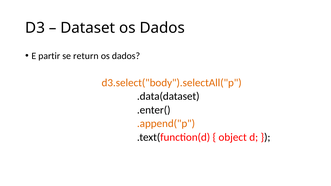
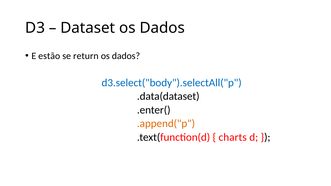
partir: partir -> estão
d3.select("body").selectAll("p colour: orange -> blue
object: object -> charts
